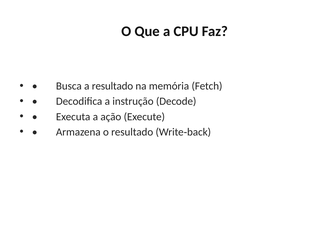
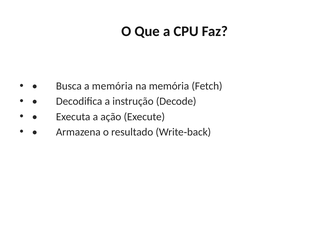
a resultado: resultado -> memória
